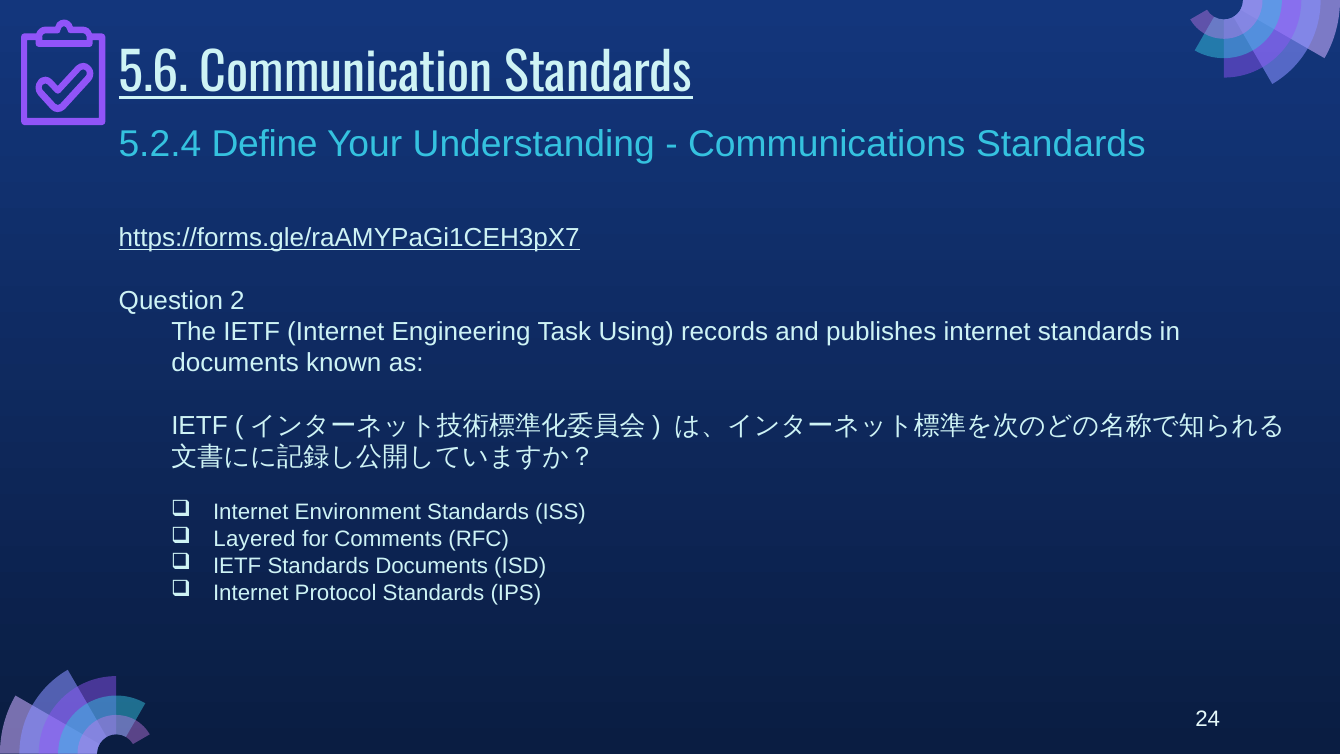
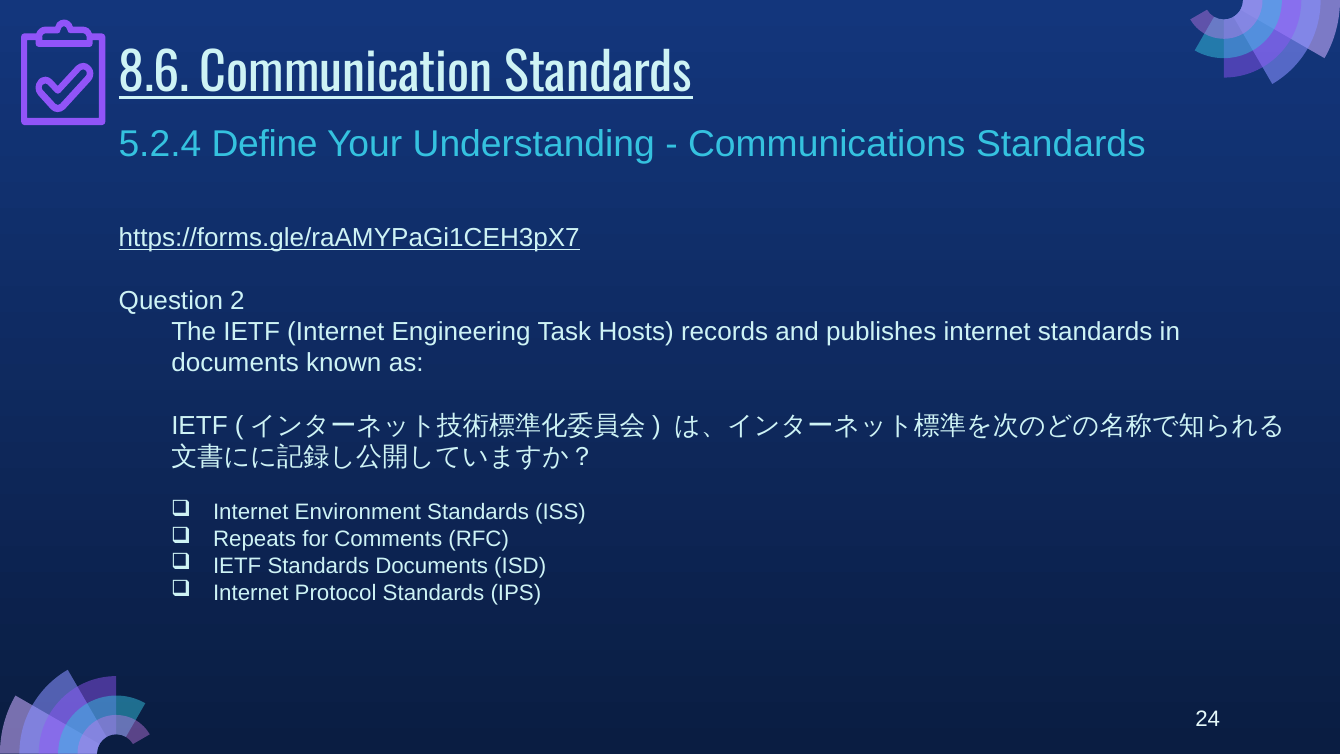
5.6: 5.6 -> 8.6
Using: Using -> Hosts
Layered: Layered -> Repeats
